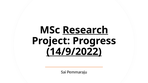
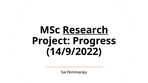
14/9/2022 underline: present -> none
